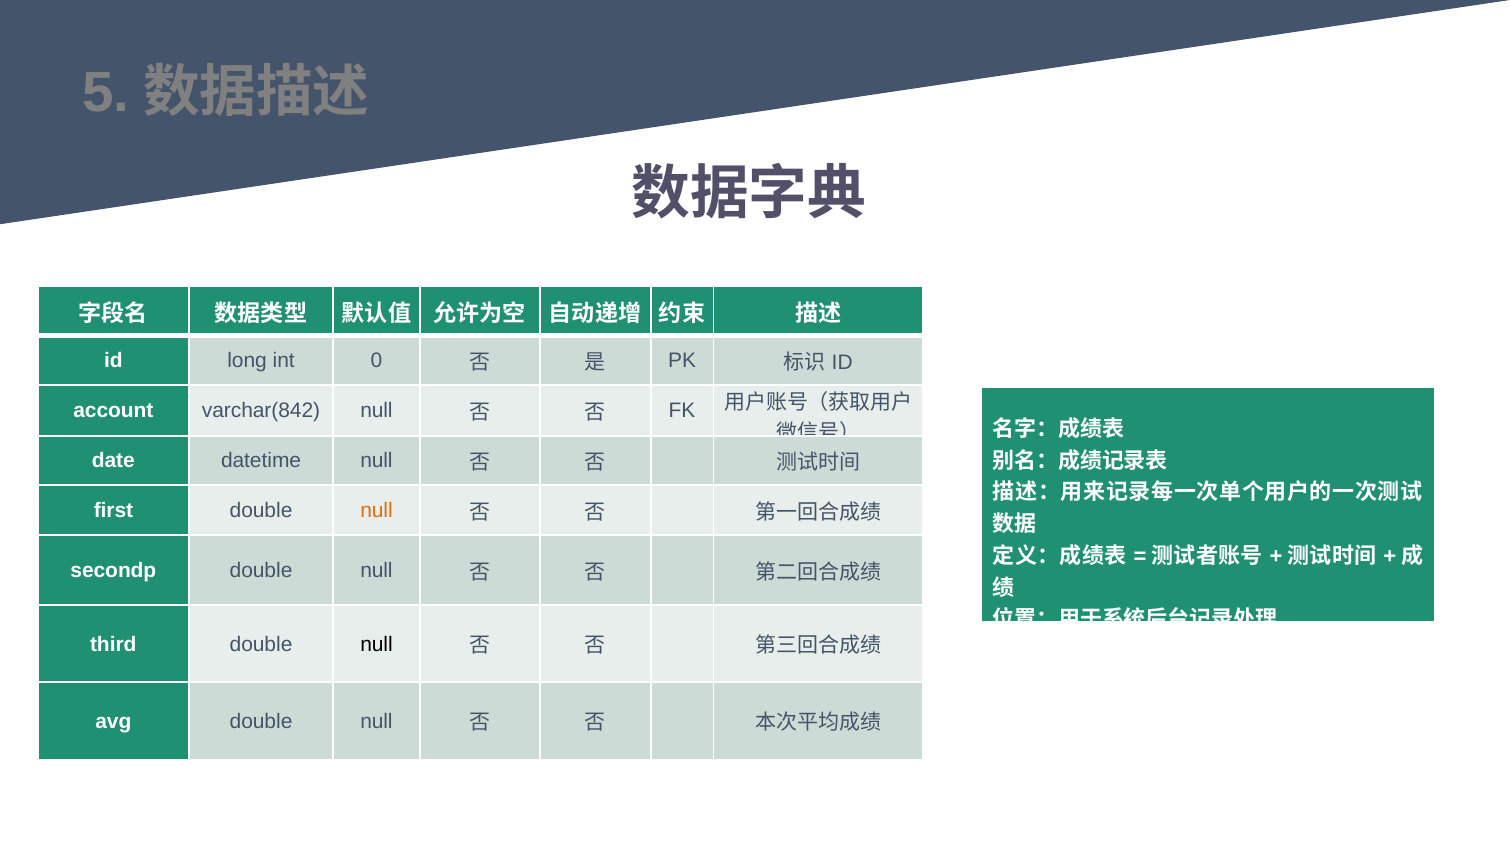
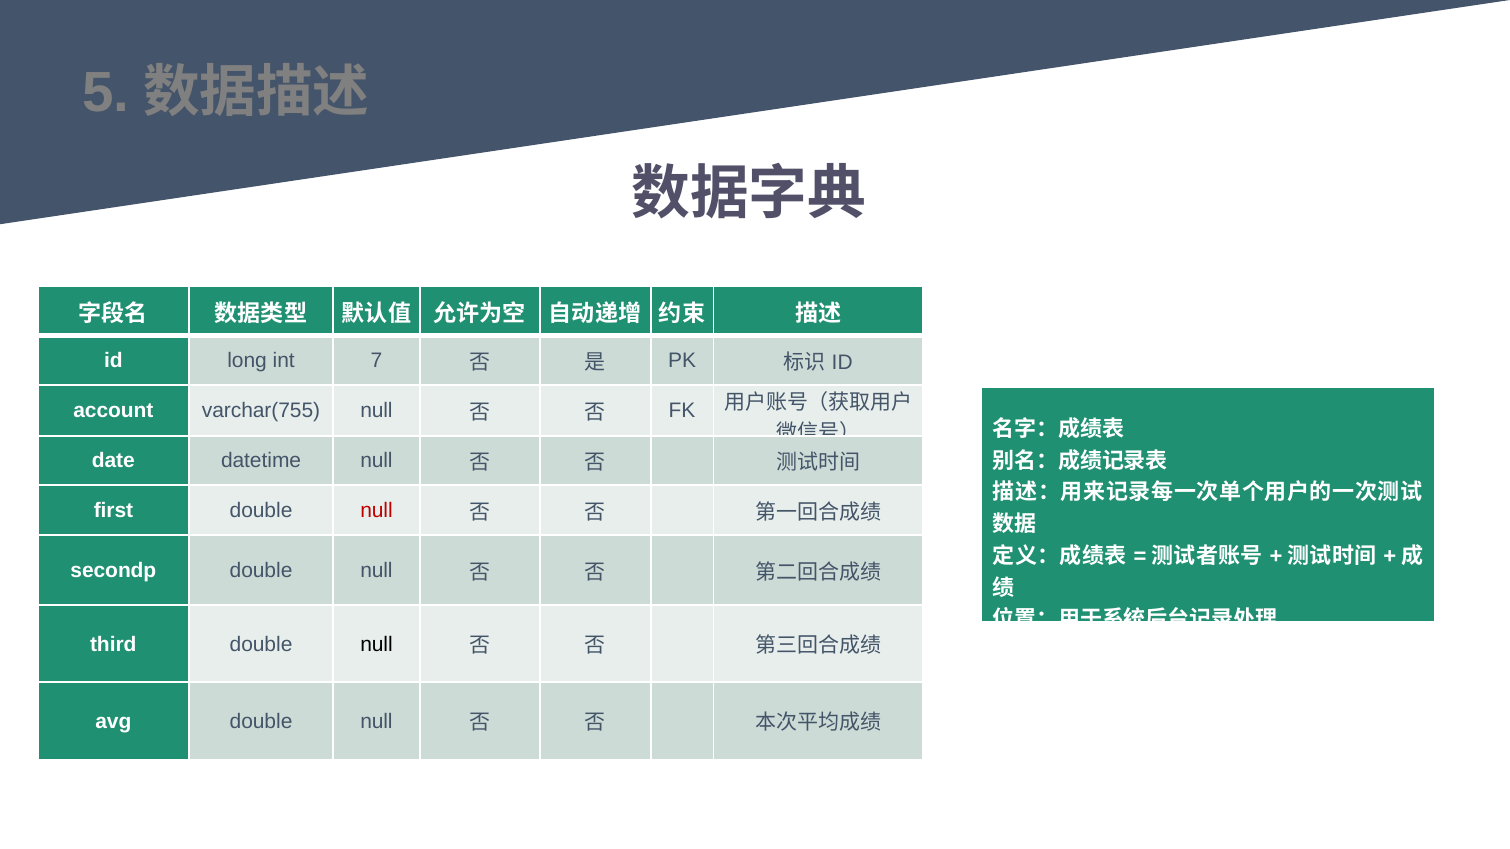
0: 0 -> 7
varchar(842: varchar(842 -> varchar(755
null at (376, 511) colour: orange -> red
